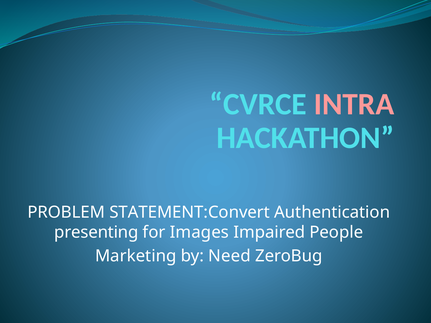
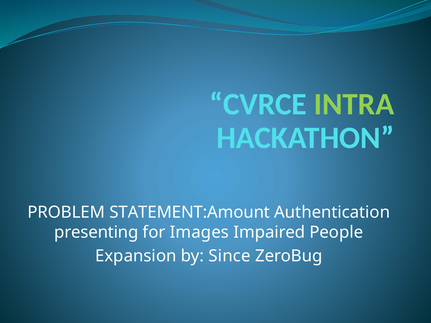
INTRA colour: pink -> light green
STATEMENT:Convert: STATEMENT:Convert -> STATEMENT:Amount
Marketing: Marketing -> Expansion
Need: Need -> Since
